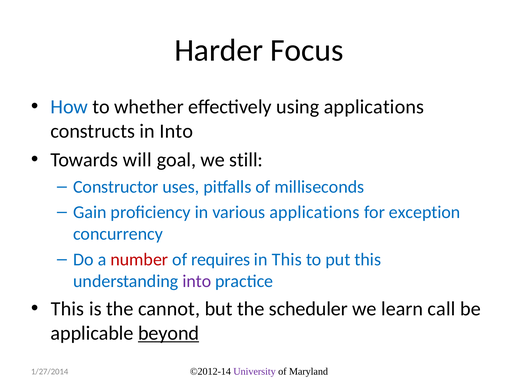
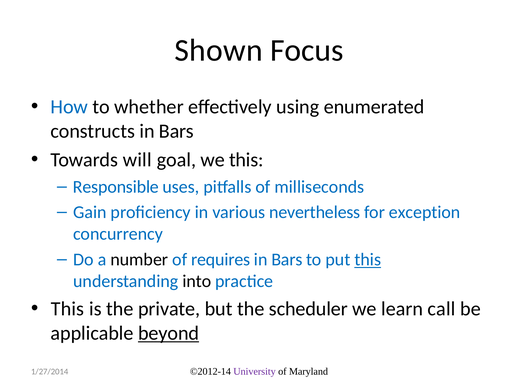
Harder: Harder -> Shown
using applications: applications -> enumerated
constructs in Into: Into -> Bars
we still: still -> this
Constructor: Constructor -> Responsible
various applications: applications -> nevertheless
number colour: red -> black
This at (287, 259): This -> Bars
this at (368, 259) underline: none -> present
into at (197, 281) colour: purple -> black
cannot: cannot -> private
